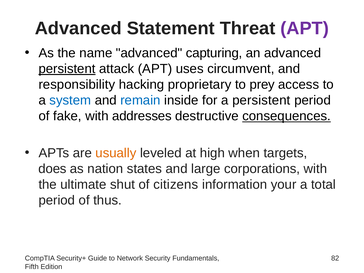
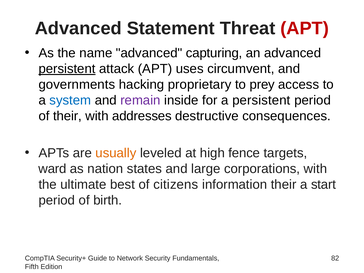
APT at (305, 28) colour: purple -> red
responsibility: responsibility -> governments
remain colour: blue -> purple
of fake: fake -> their
consequences underline: present -> none
when: when -> fence
does: does -> ward
shut: shut -> best
information your: your -> their
total: total -> start
thus: thus -> birth
